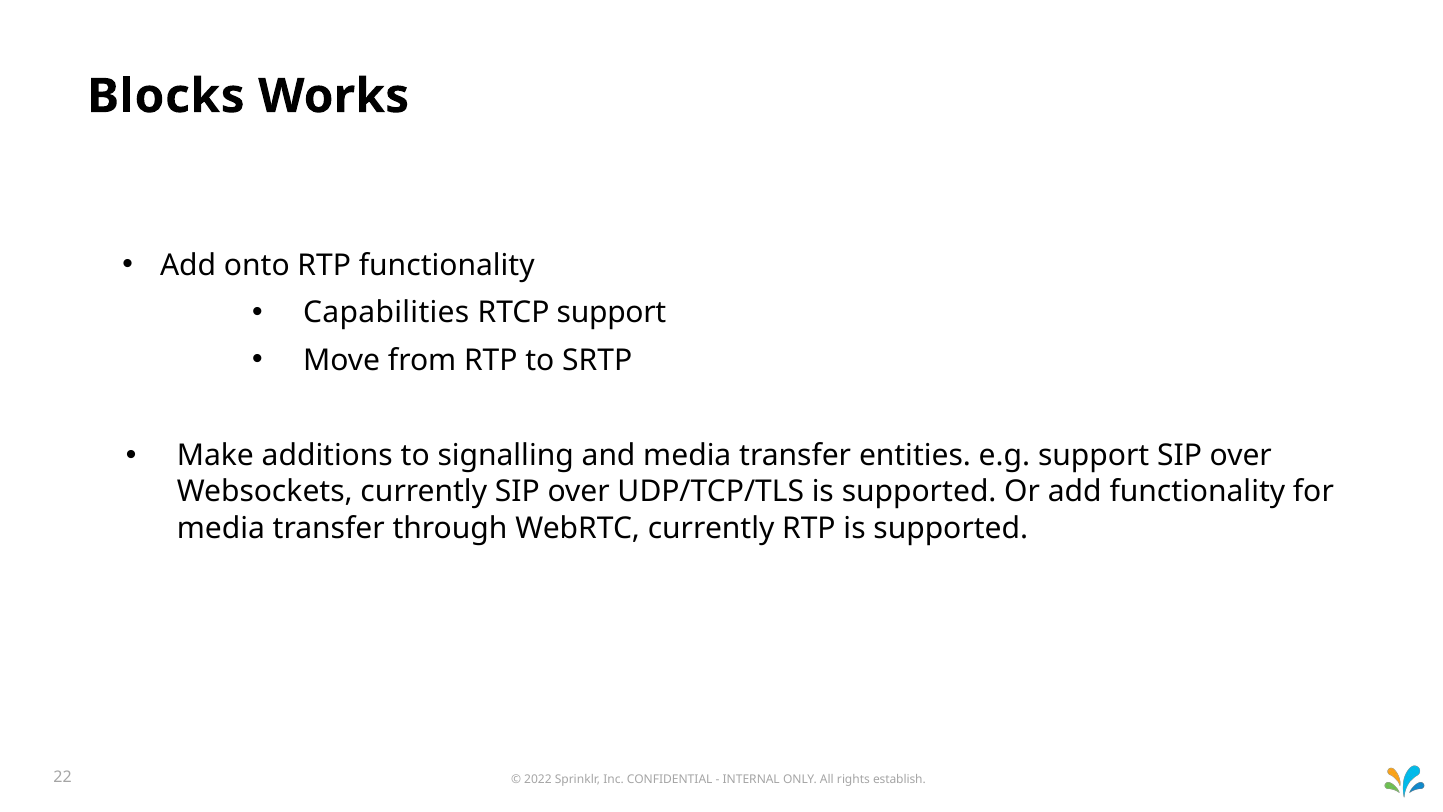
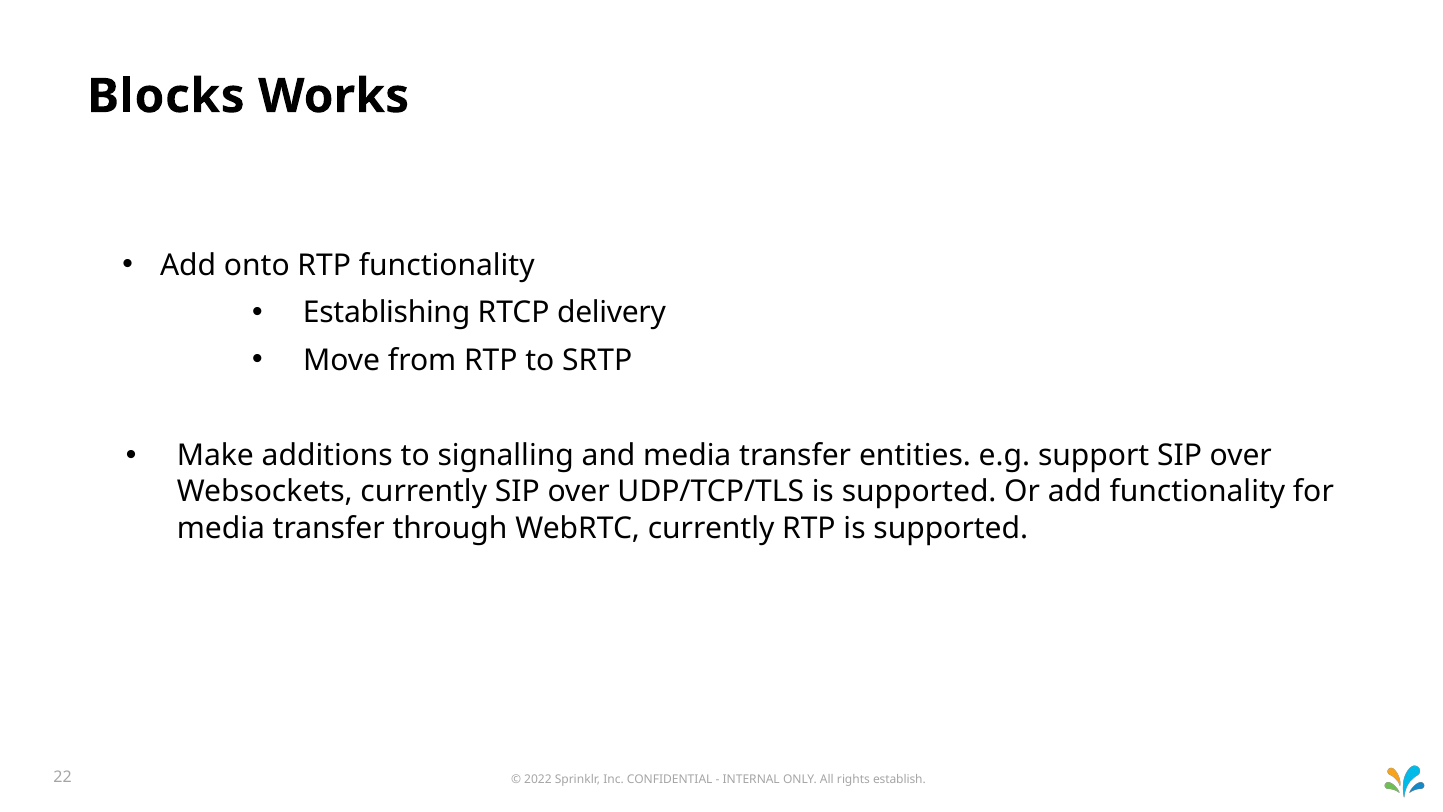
Capabilities: Capabilities -> Establishing
RTCP support: support -> delivery
